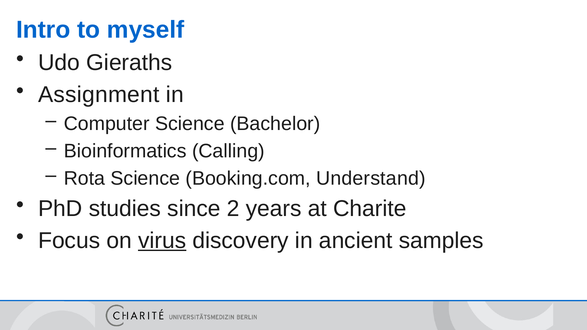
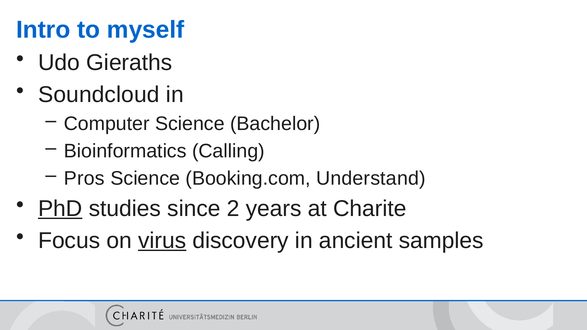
Assignment: Assignment -> Soundcloud
Rota: Rota -> Pros
PhD underline: none -> present
